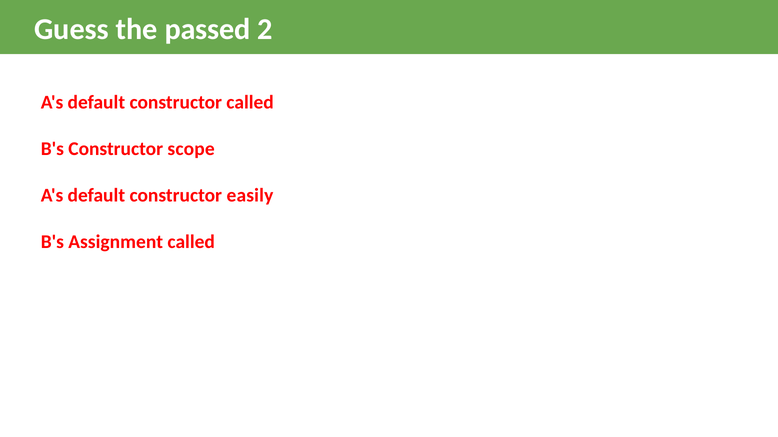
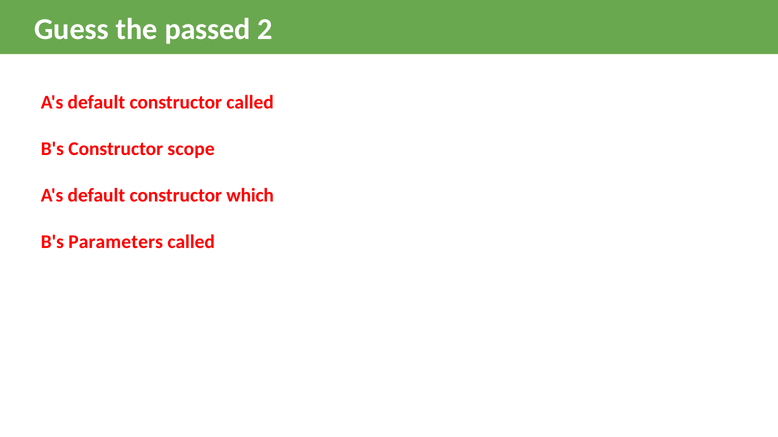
easily: easily -> which
Assignment: Assignment -> Parameters
